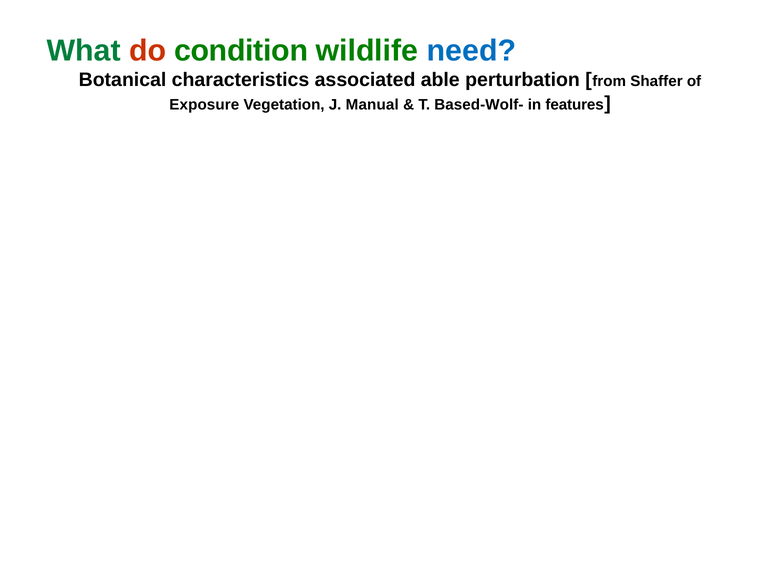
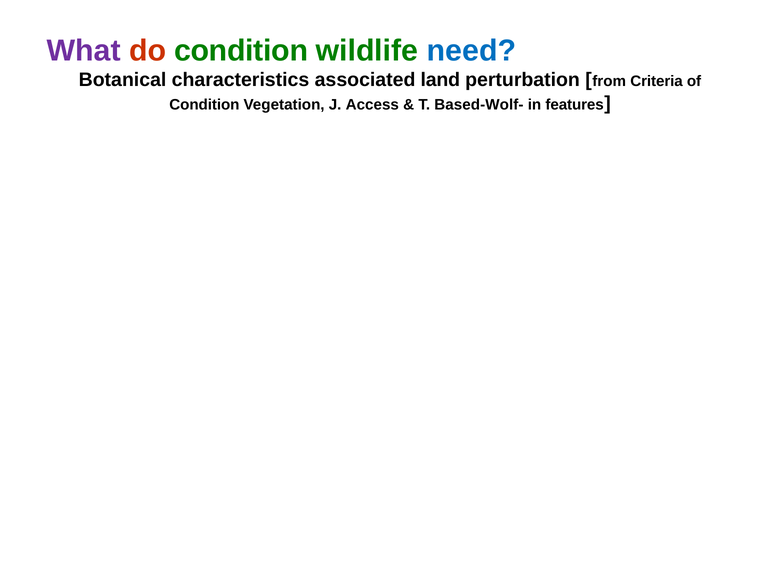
What colour: green -> purple
able: able -> land
Shaffer: Shaffer -> Criteria
Exposure at (204, 105): Exposure -> Condition
Manual: Manual -> Access
